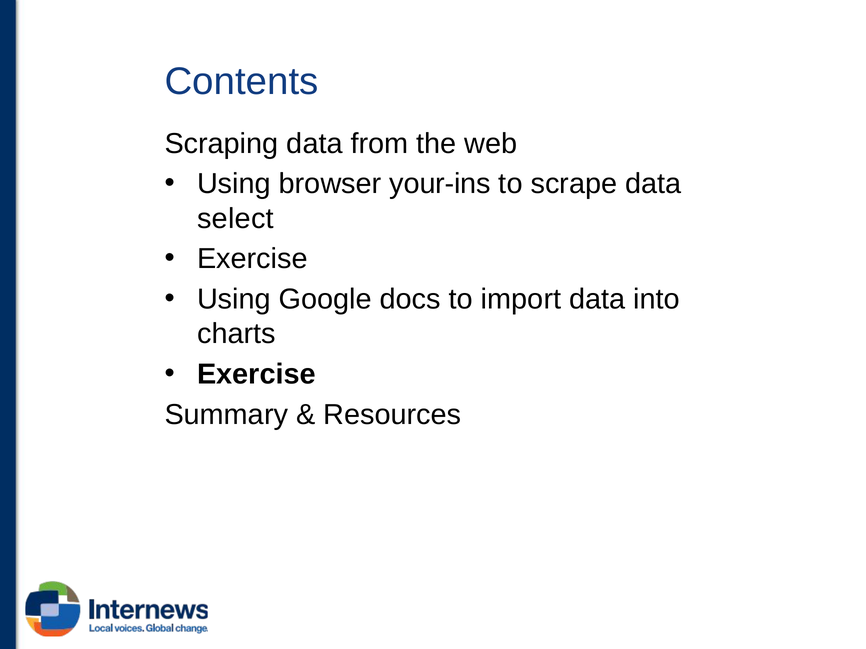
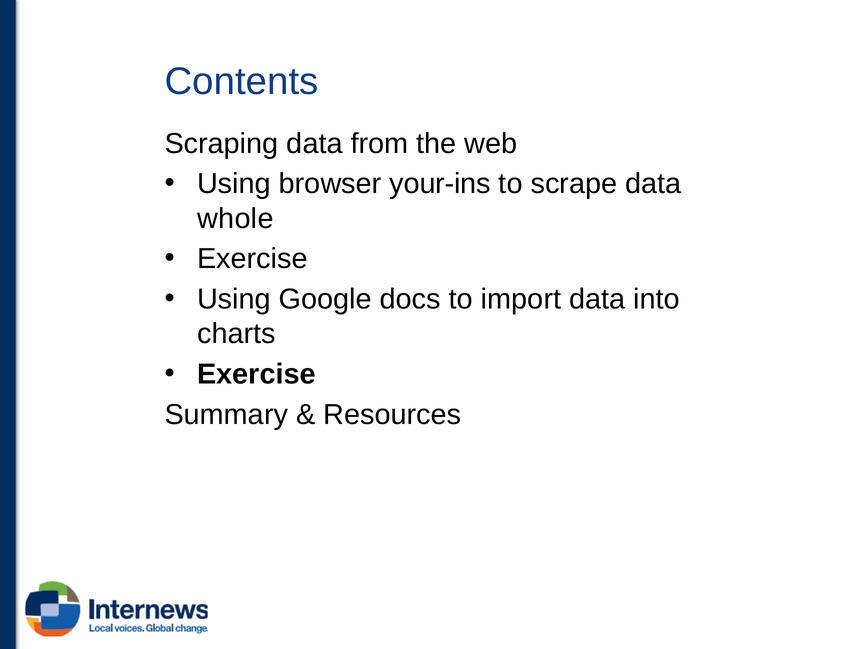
select: select -> whole
